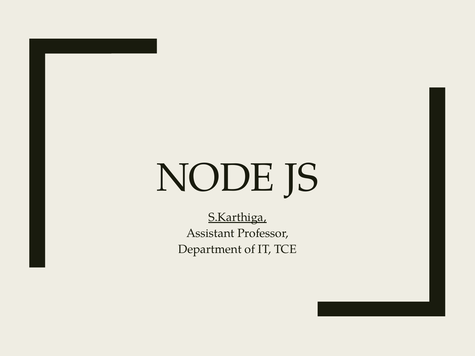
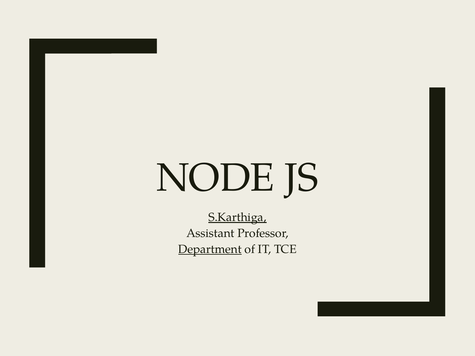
Department underline: none -> present
